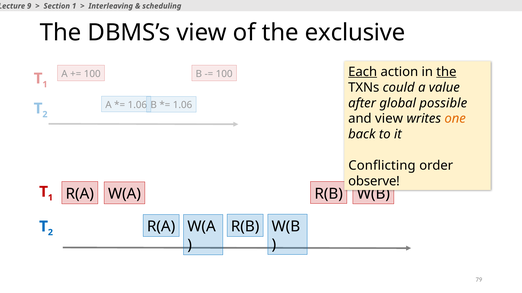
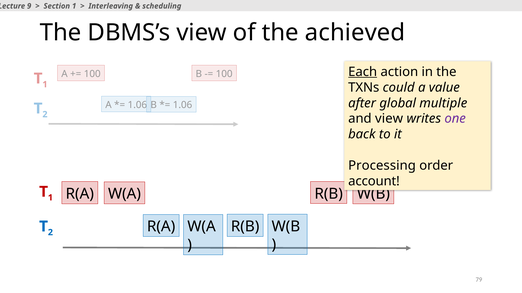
exclusive: exclusive -> achieved
the at (446, 72) underline: present -> none
possible: possible -> multiple
one colour: orange -> purple
Conflicting: Conflicting -> Processing
observe: observe -> account
